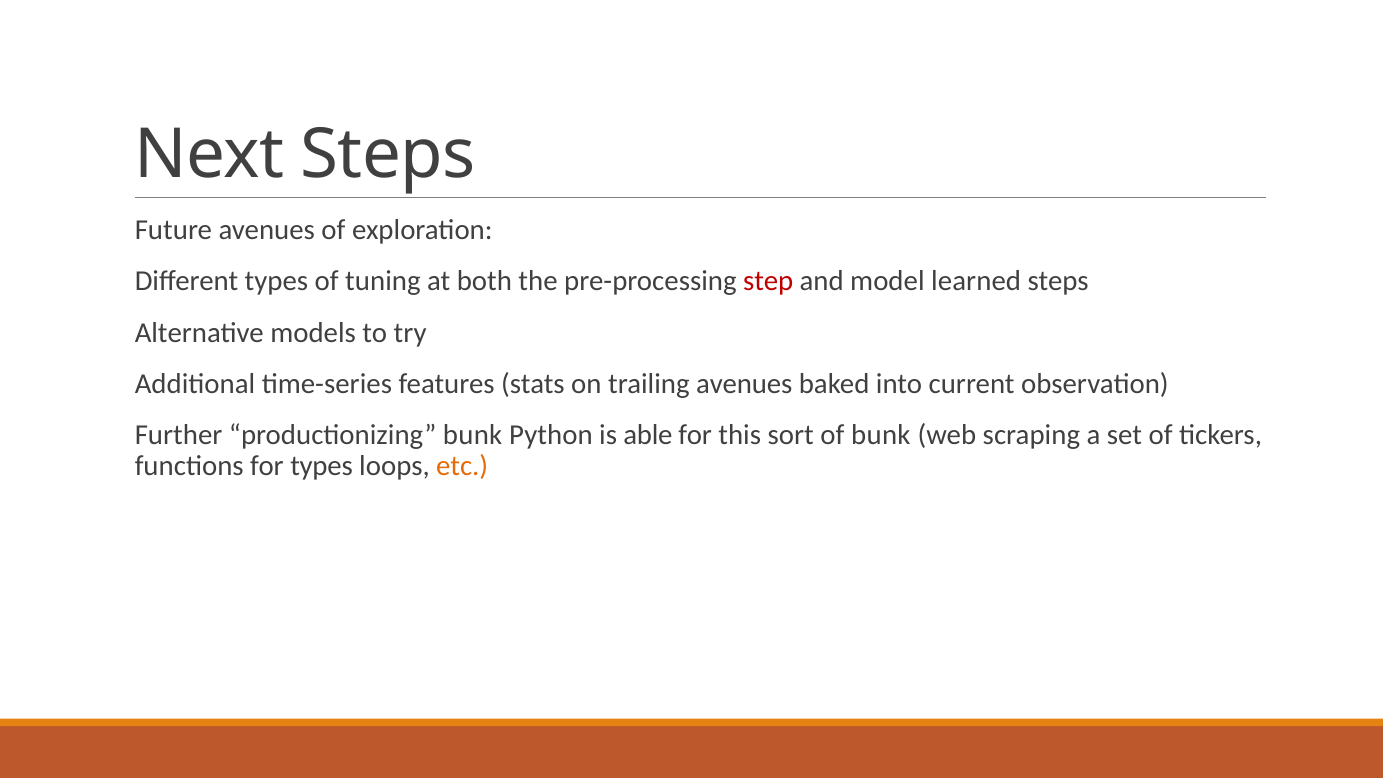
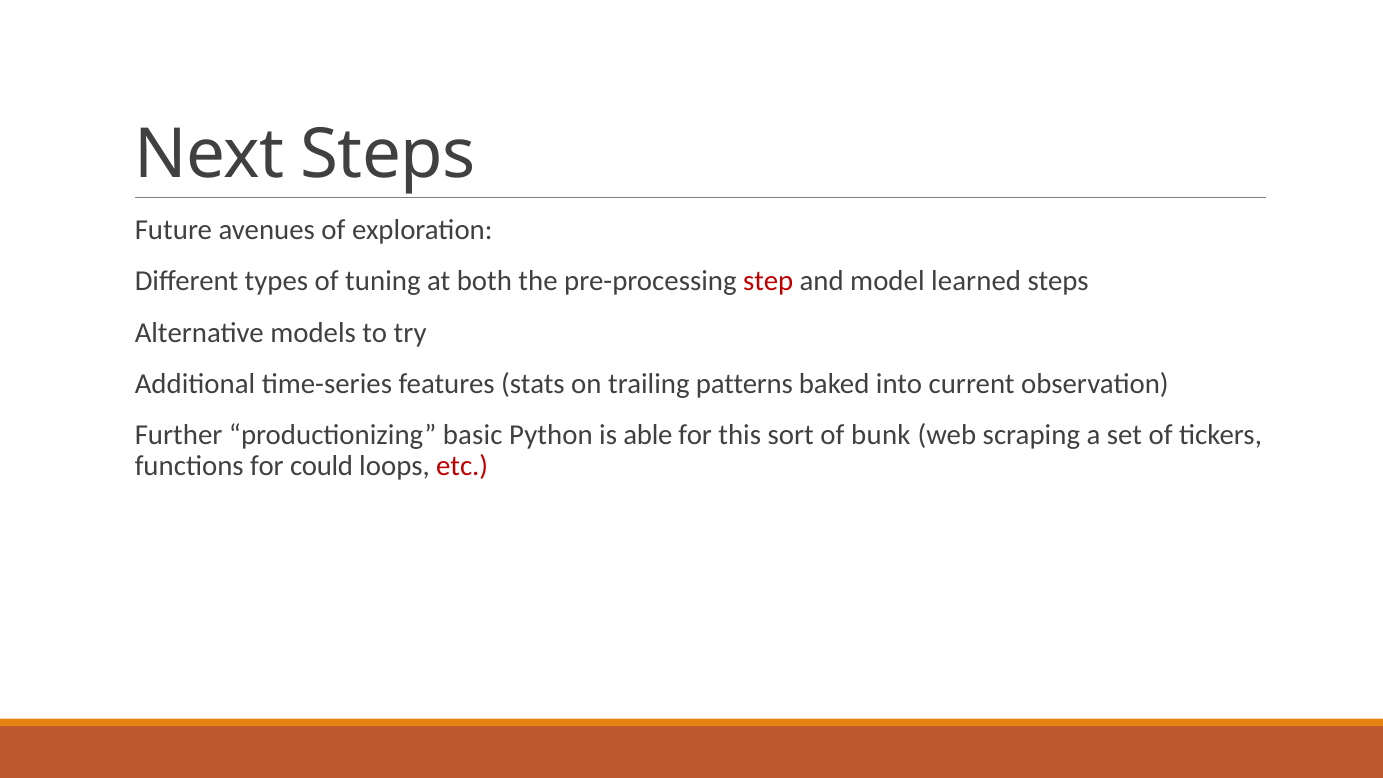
trailing avenues: avenues -> patterns
productionizing bunk: bunk -> basic
for types: types -> could
etc colour: orange -> red
